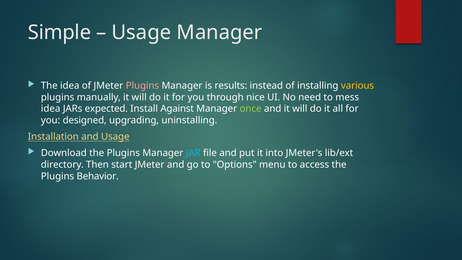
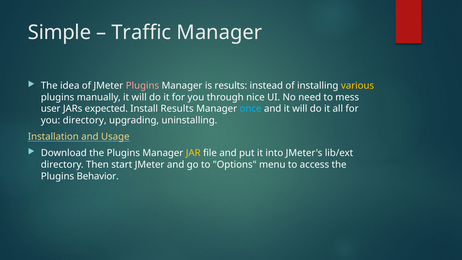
Usage at (141, 32): Usage -> Traffic
idea at (51, 109): idea -> user
Install Against: Against -> Results
once colour: light green -> light blue
you designed: designed -> directory
JAR colour: light blue -> yellow
